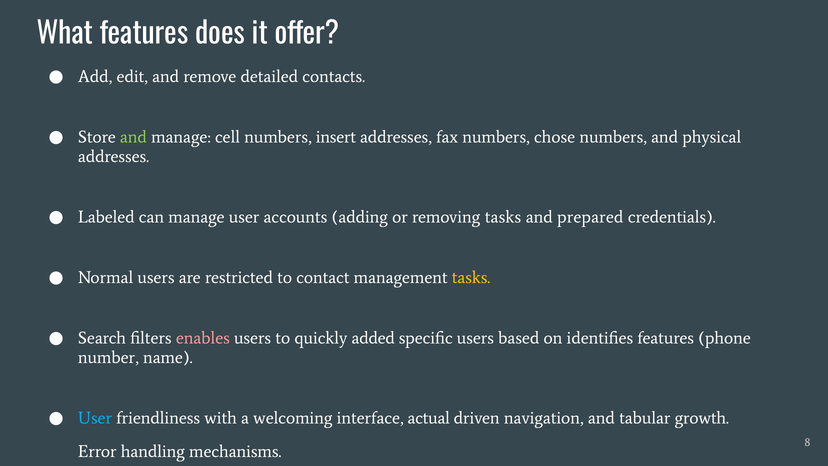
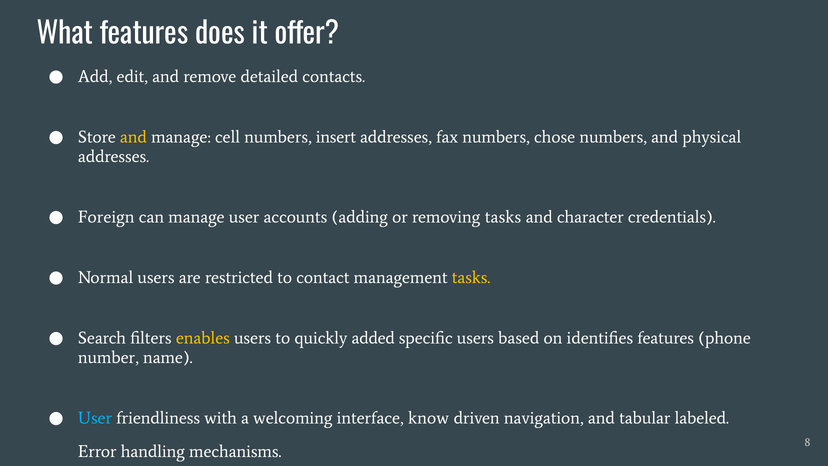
and at (133, 137) colour: light green -> yellow
Labeled: Labeled -> Foreign
prepared: prepared -> character
enables colour: pink -> yellow
actual: actual -> know
growth: growth -> labeled
